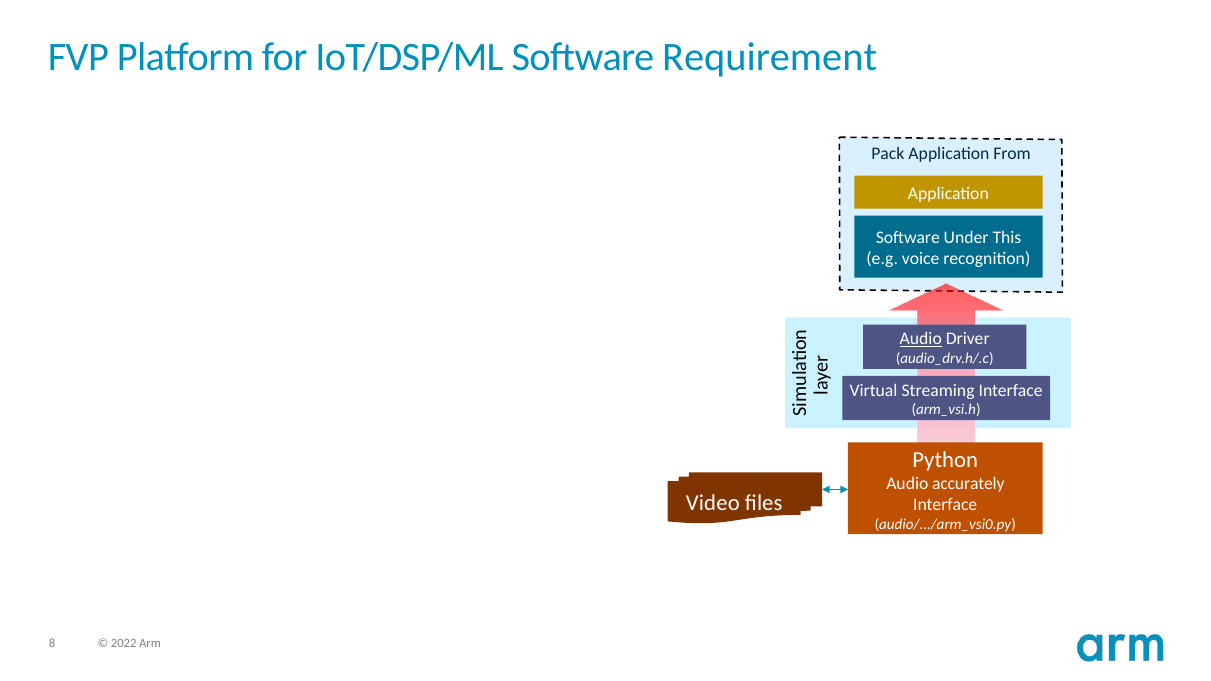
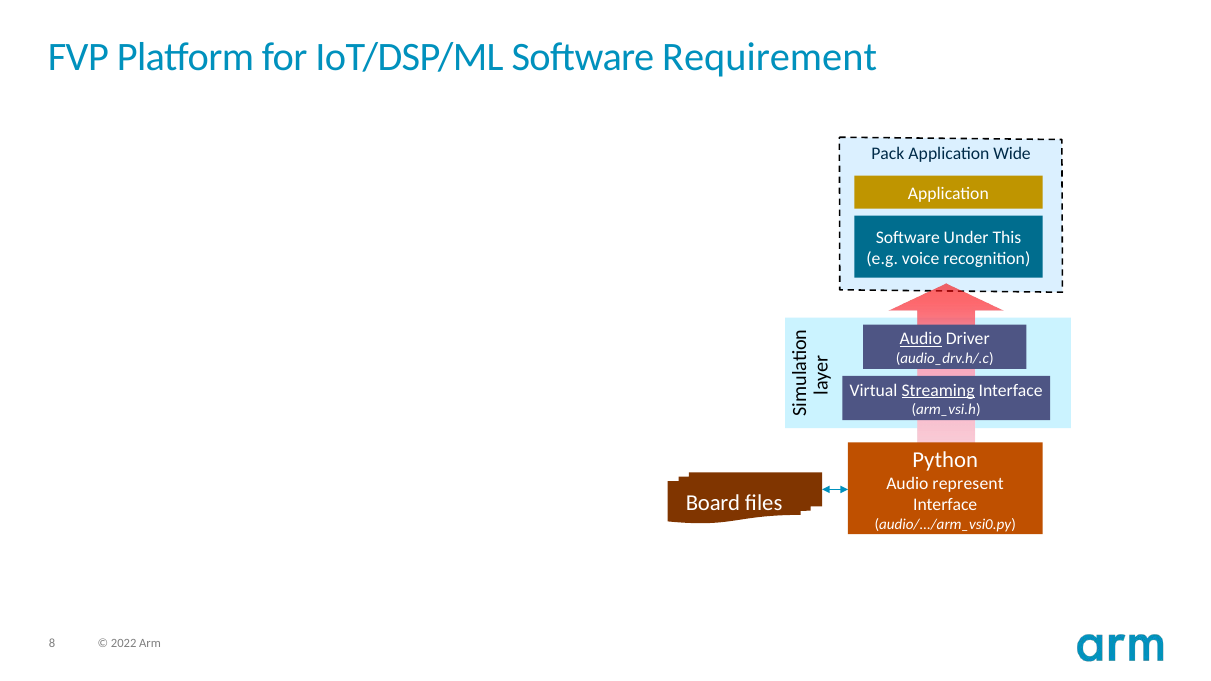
From: From -> Wide
Streaming underline: none -> present
accurately: accurately -> represent
Video: Video -> Board
